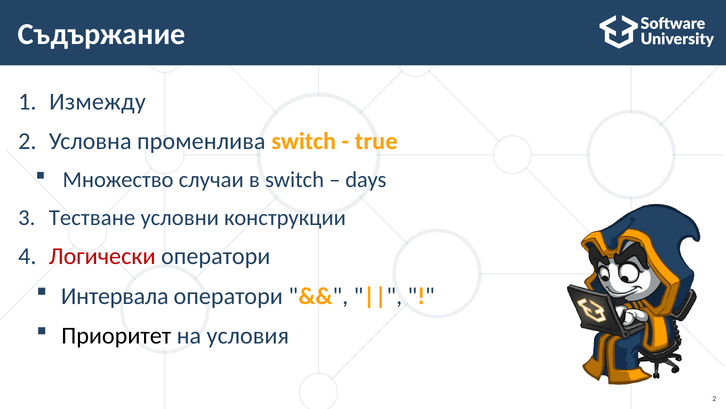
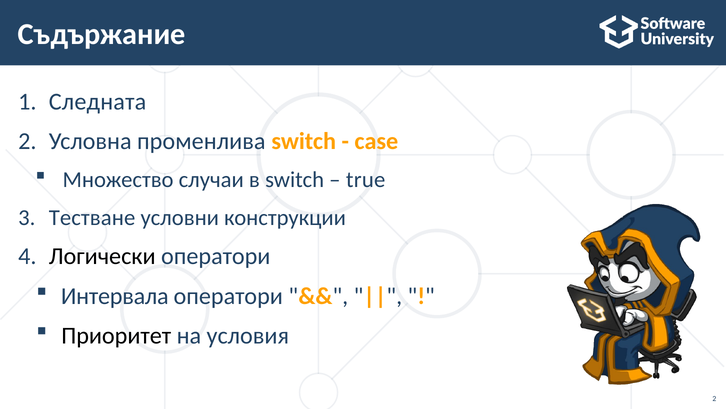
Измежду: Измежду -> Следната
true: true -> casе
days: days -> true
Логически colour: red -> black
